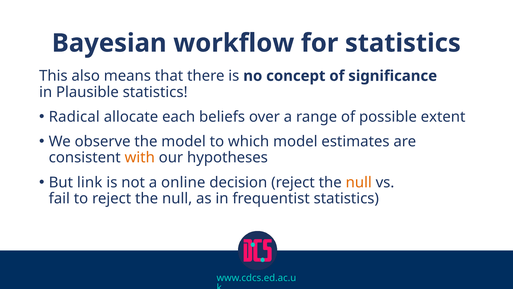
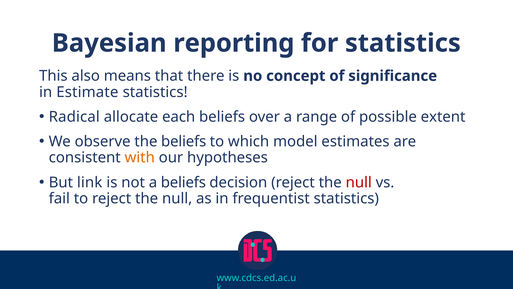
workflow: workflow -> reporting
Plausible: Plausible -> Estimate
the model: model -> beliefs
a online: online -> beliefs
null at (359, 182) colour: orange -> red
